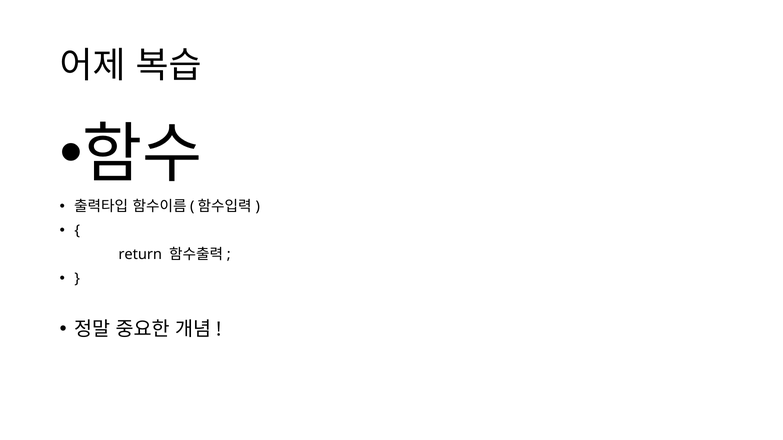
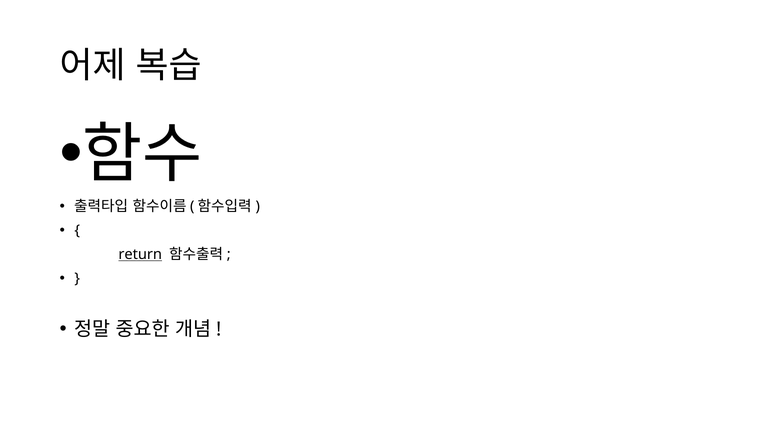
return underline: none -> present
